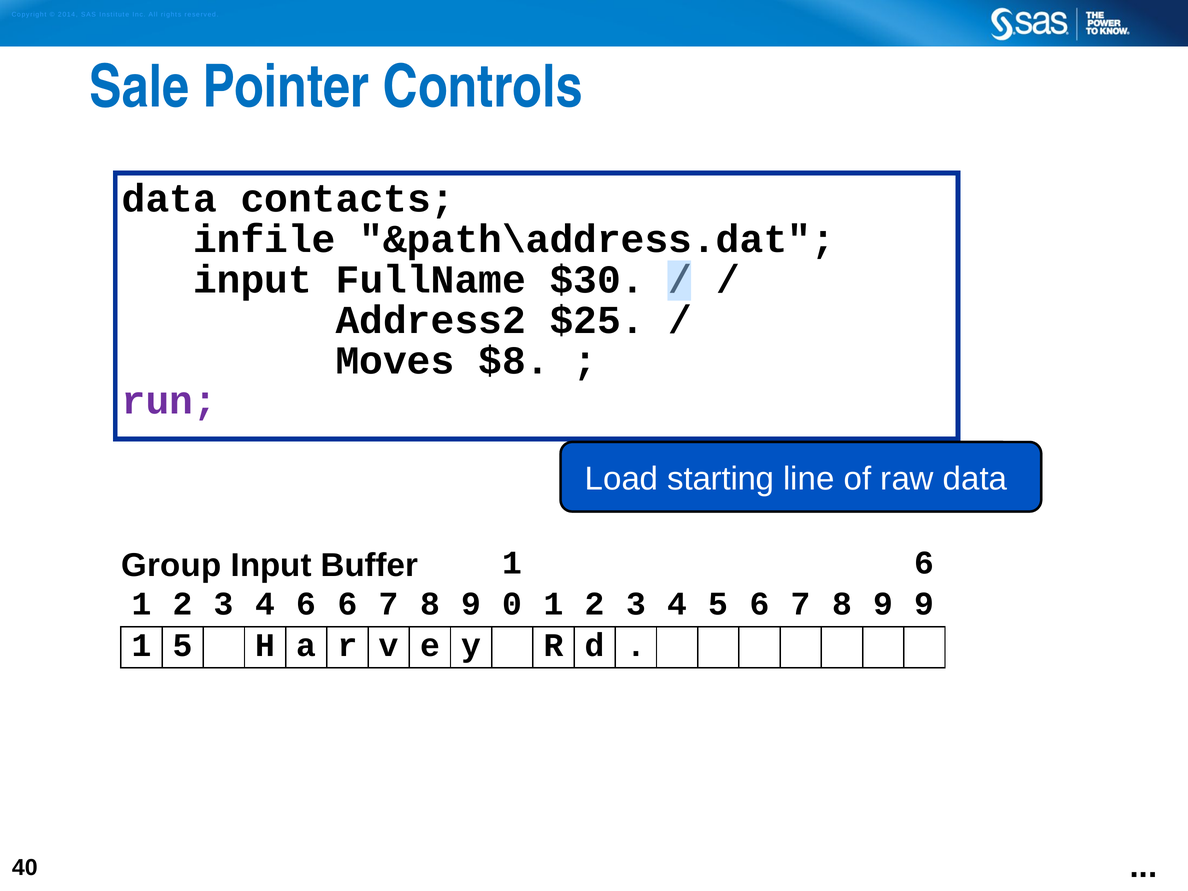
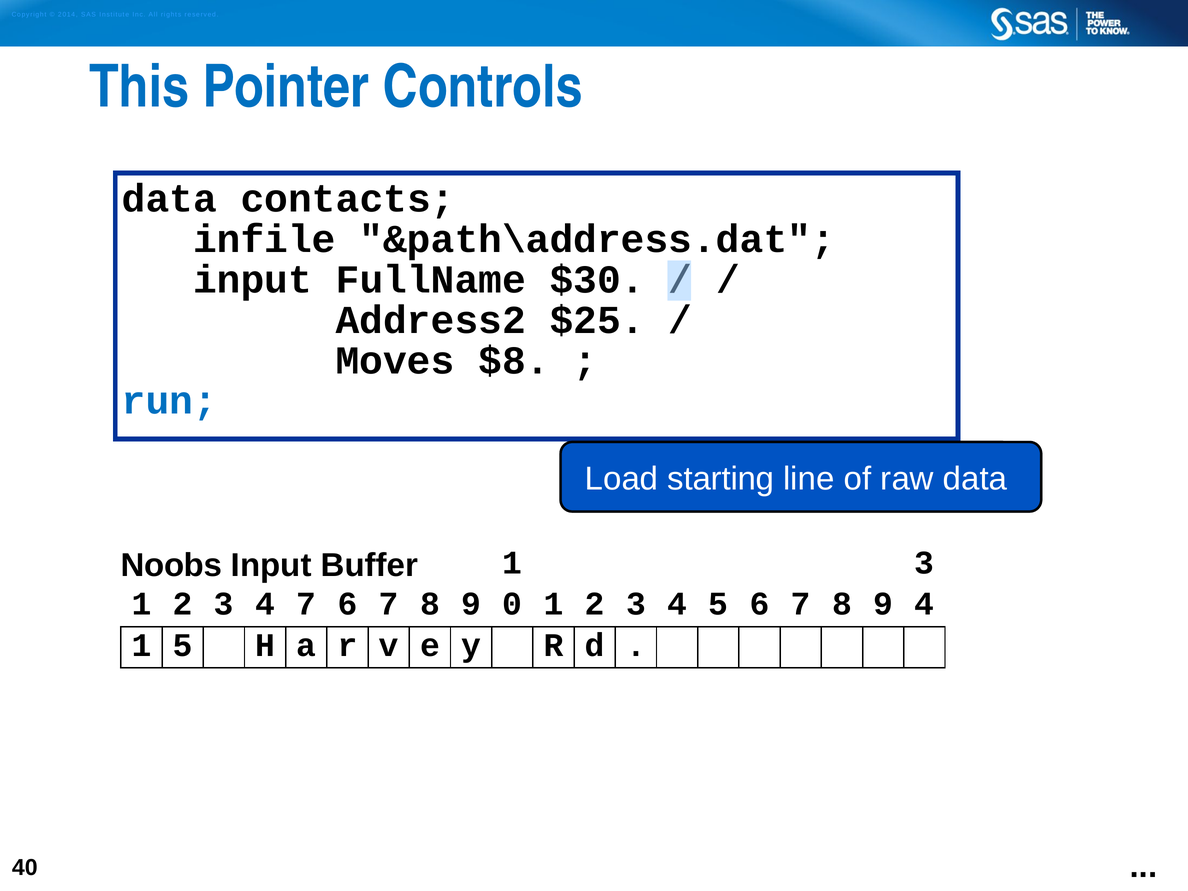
Sale: Sale -> This
run colour: purple -> blue
Group: Group -> Noobs
1 6: 6 -> 3
4 6: 6 -> 7
9 9: 9 -> 4
